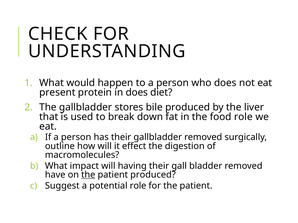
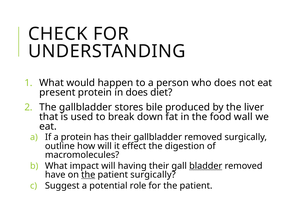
food role: role -> wall
If a person: person -> protein
bladder underline: none -> present
patient produced: produced -> surgically
